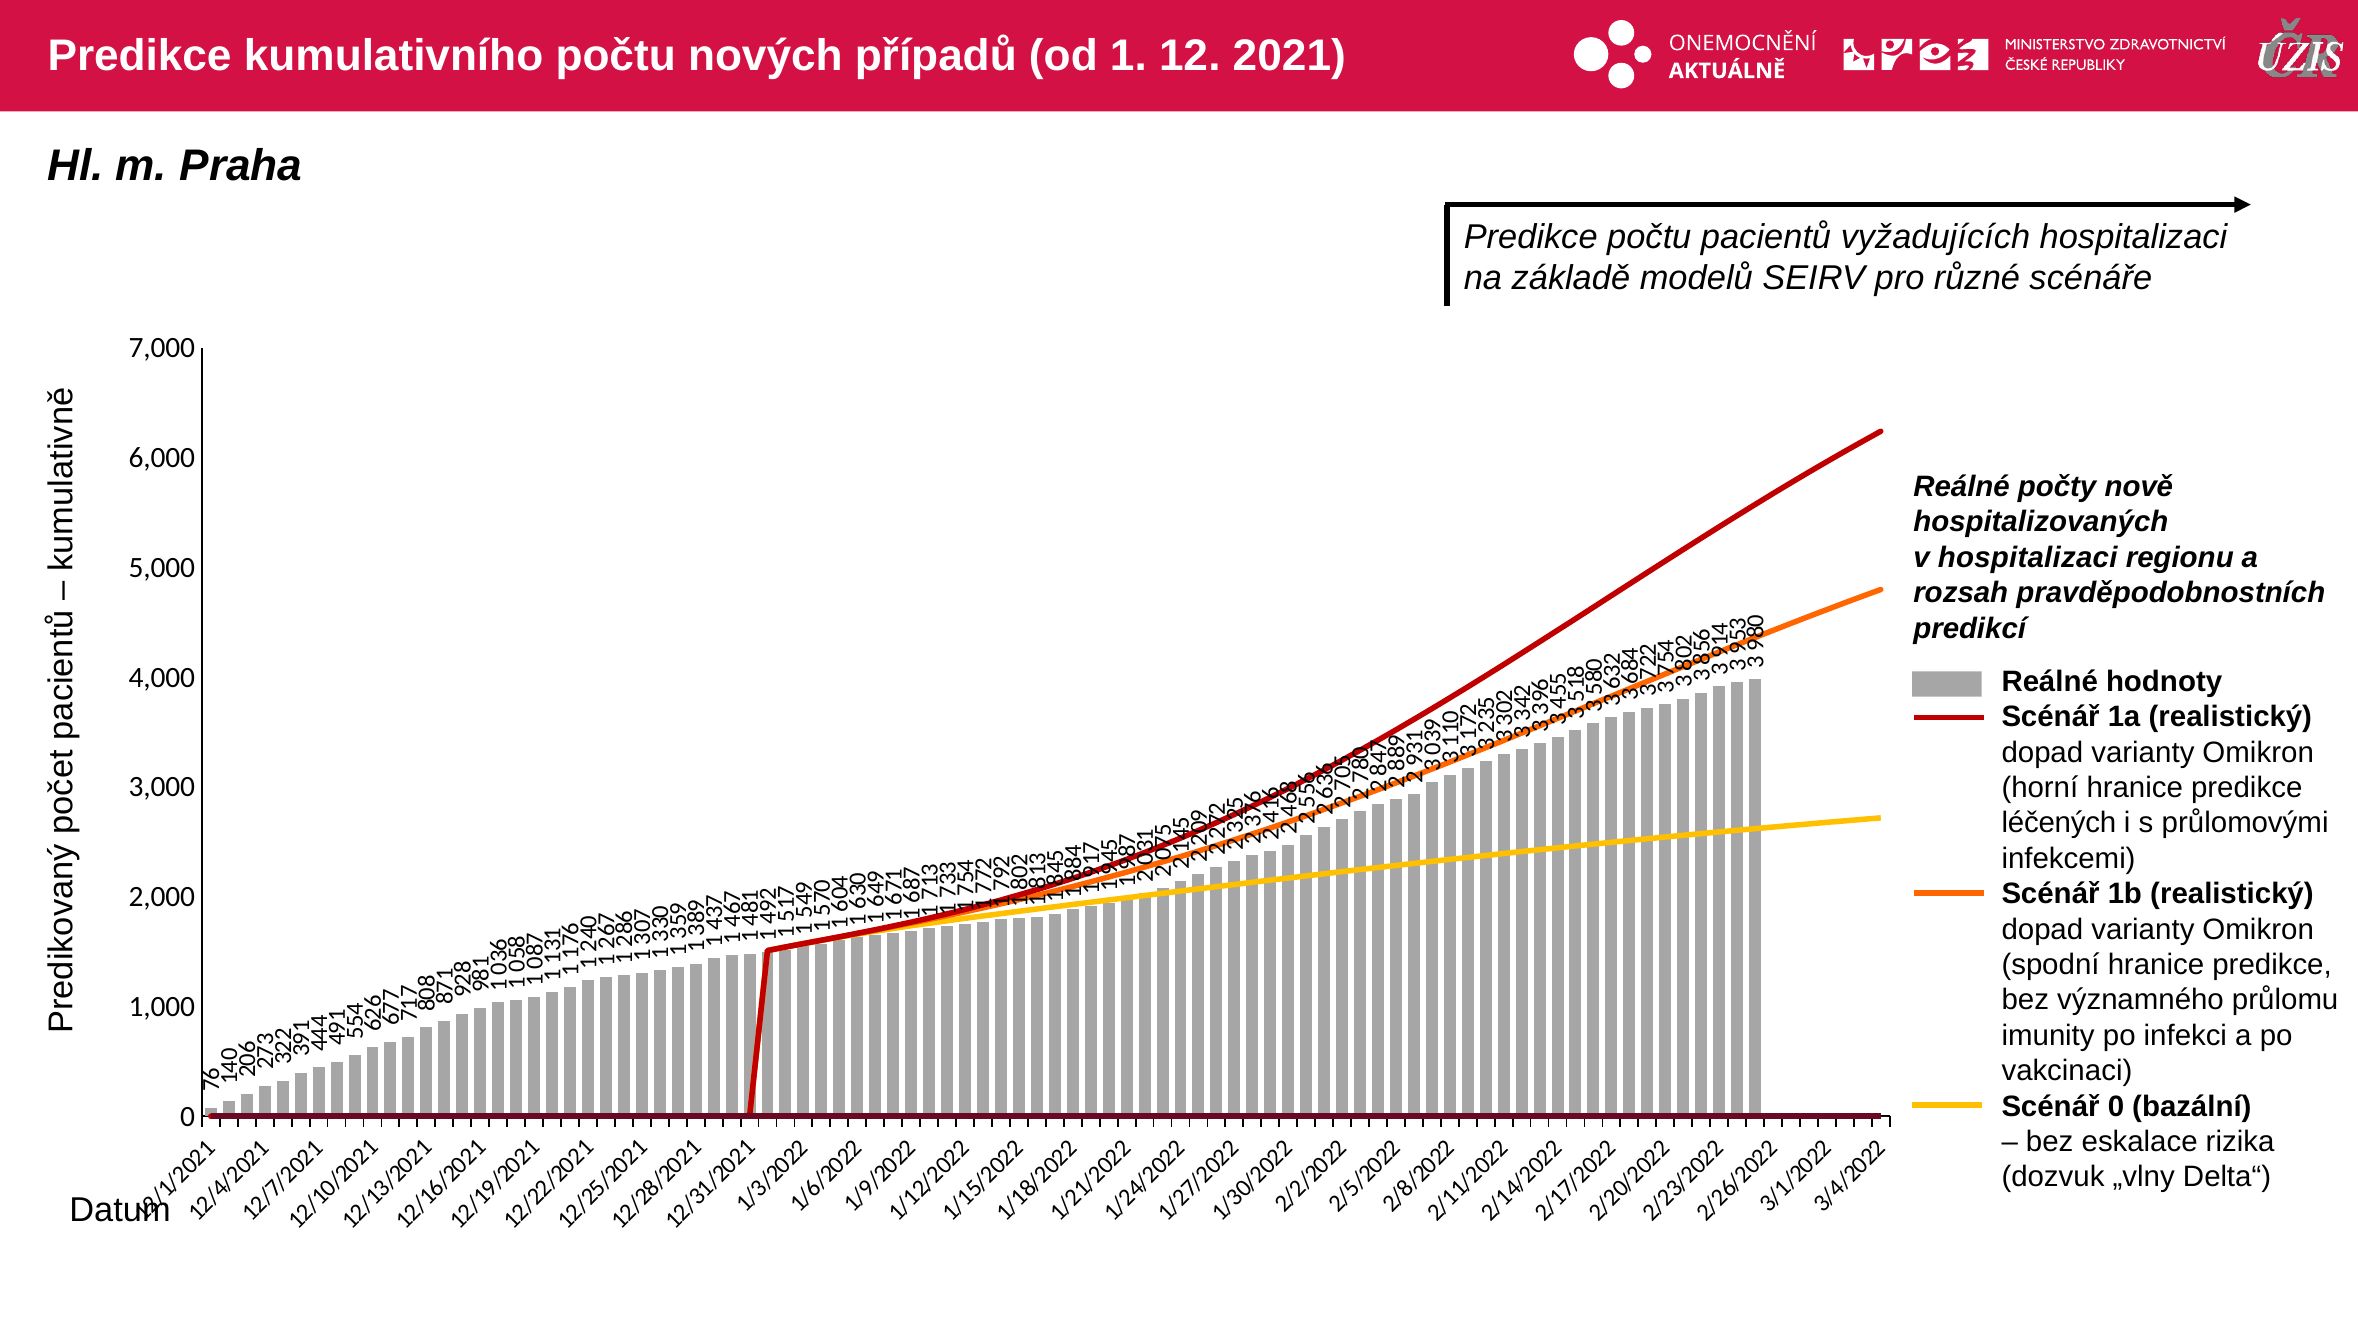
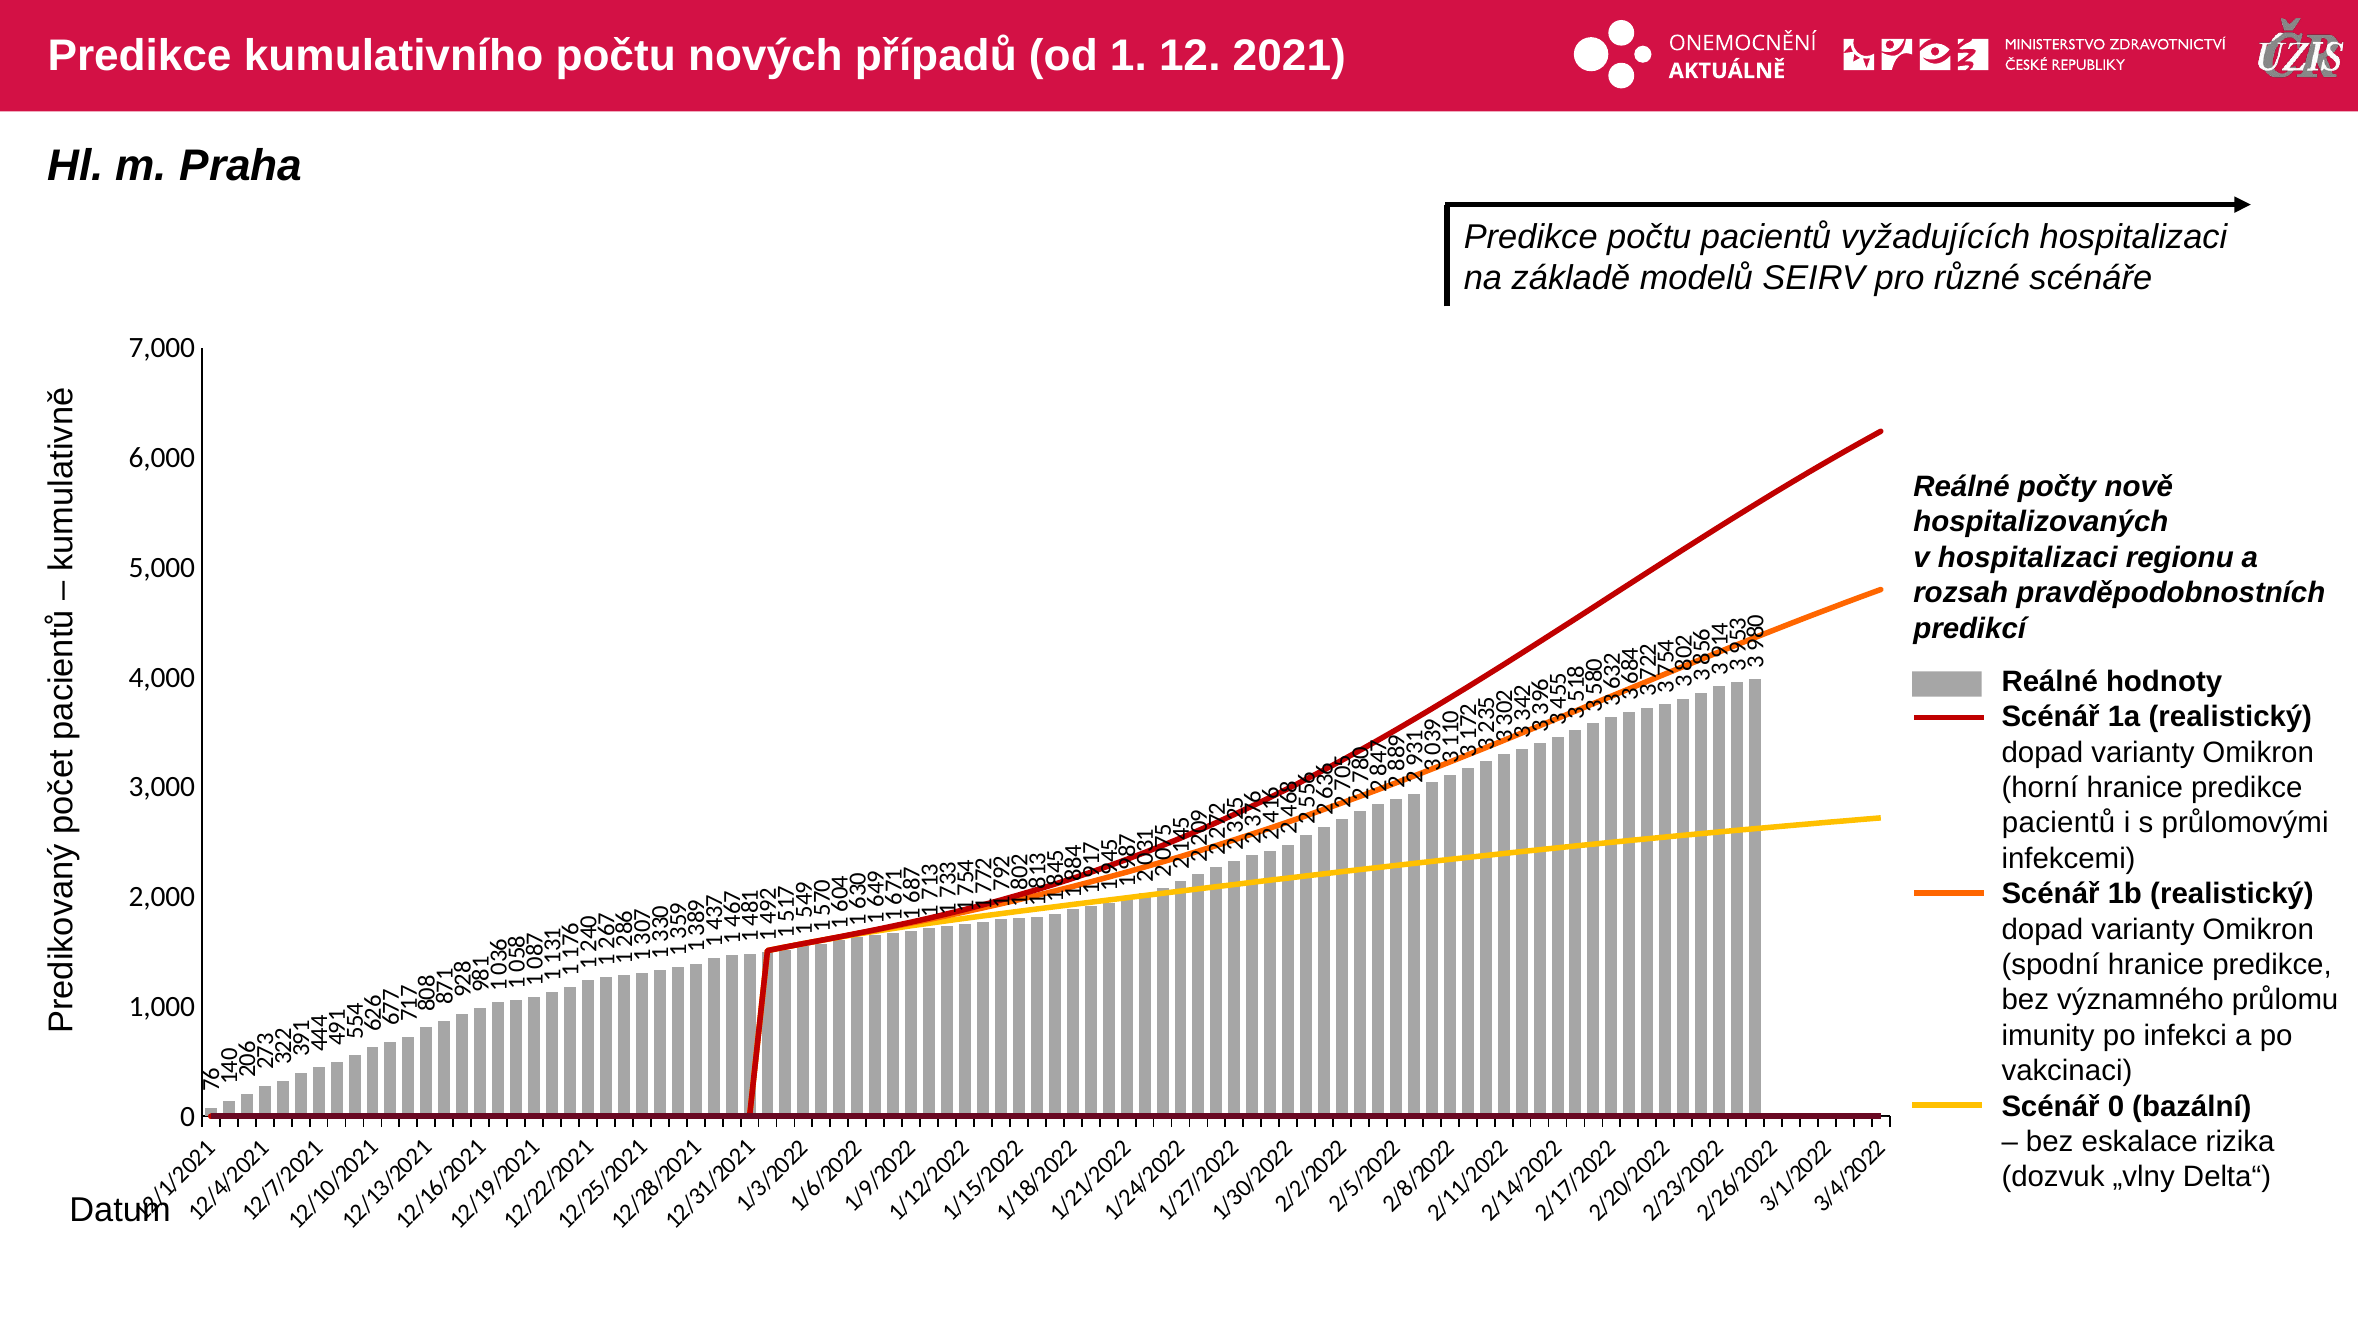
léčených at (2059, 823): léčených -> pacientů
